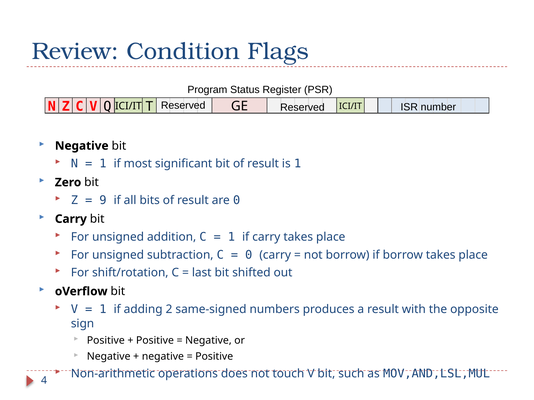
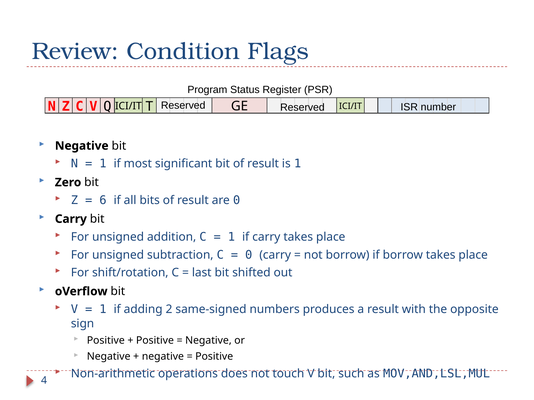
9: 9 -> 6
